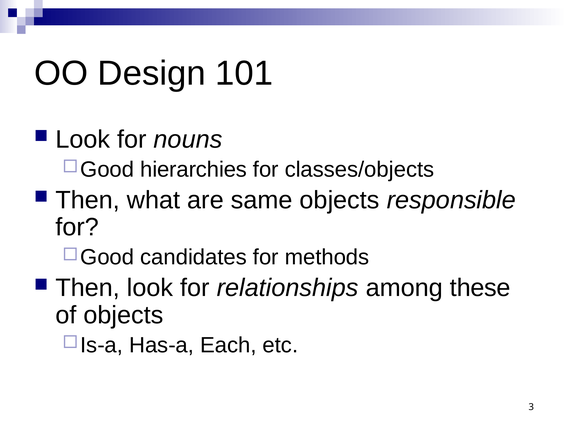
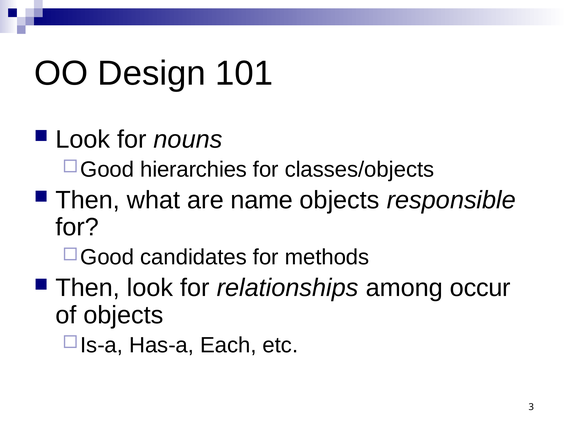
same: same -> name
these: these -> occur
